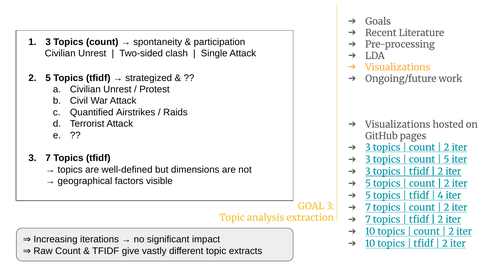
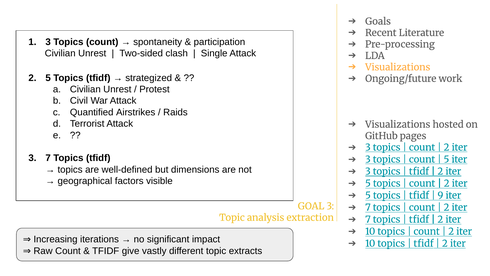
4: 4 -> 9
